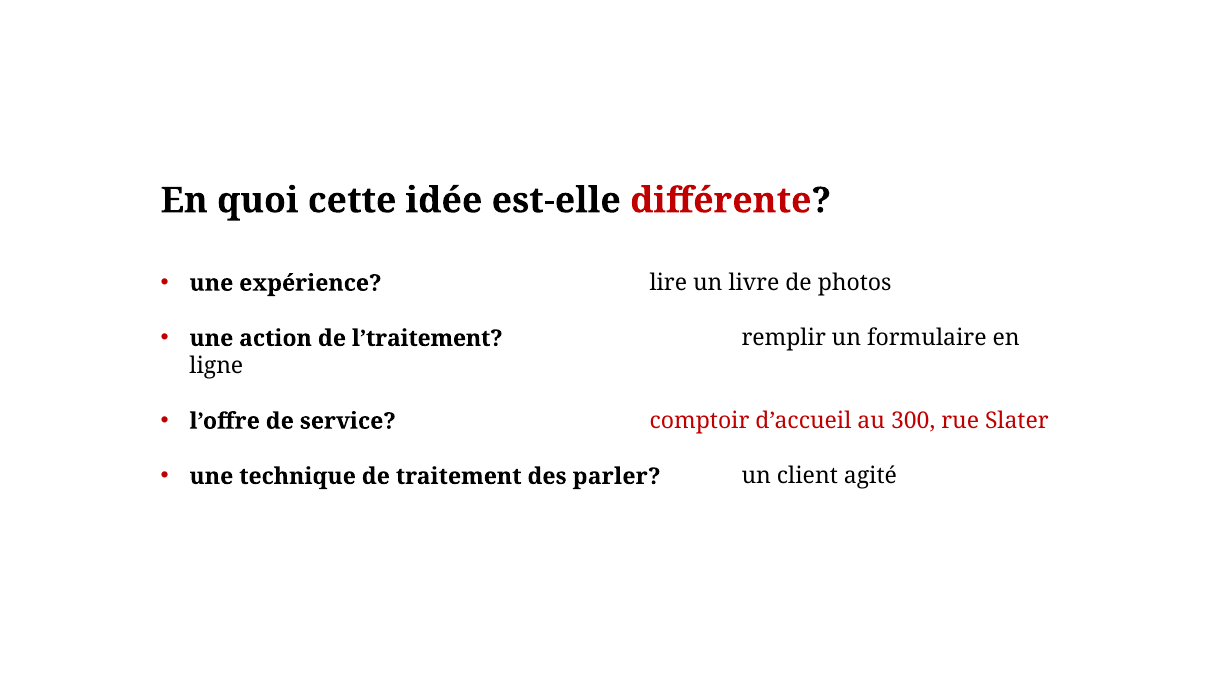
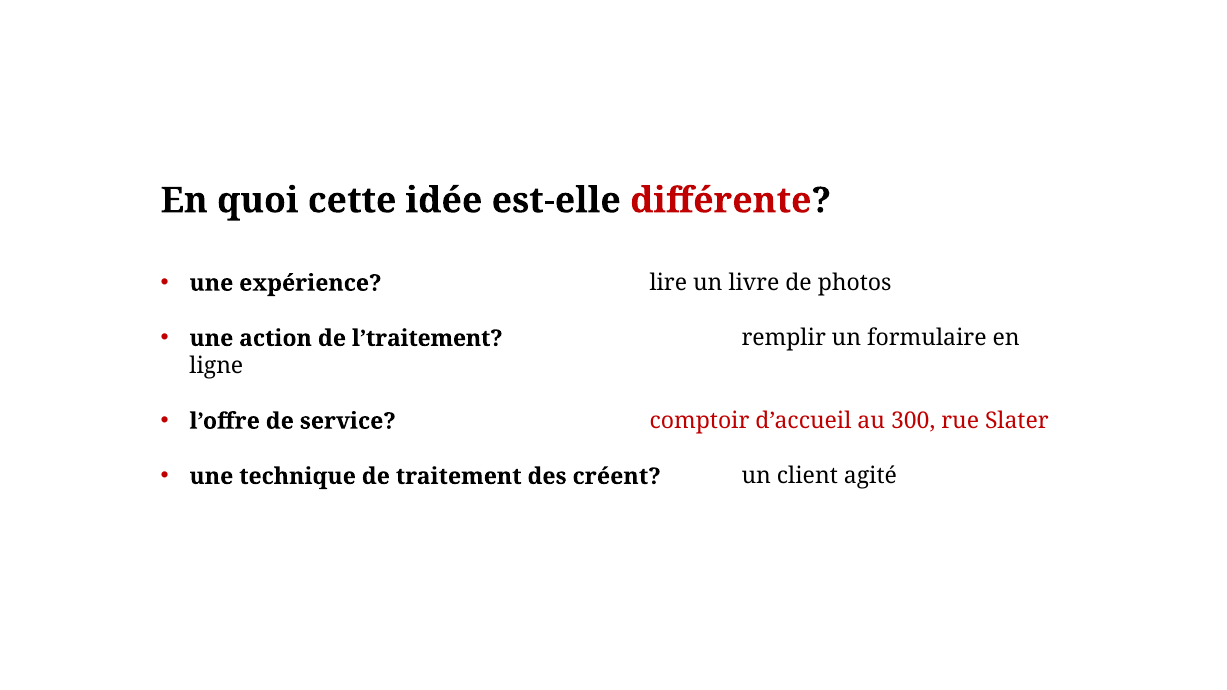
parler: parler -> créent
